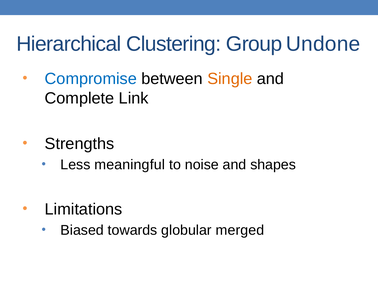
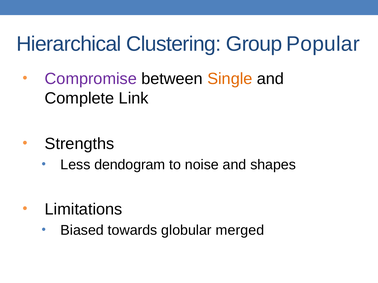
Undone: Undone -> Popular
Compromise colour: blue -> purple
meaningful: meaningful -> dendogram
